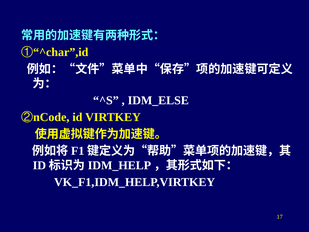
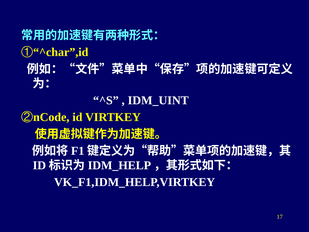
IDM_ELSE: IDM_ELSE -> IDM_UINT
